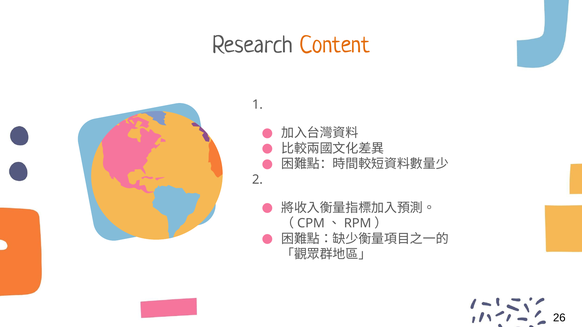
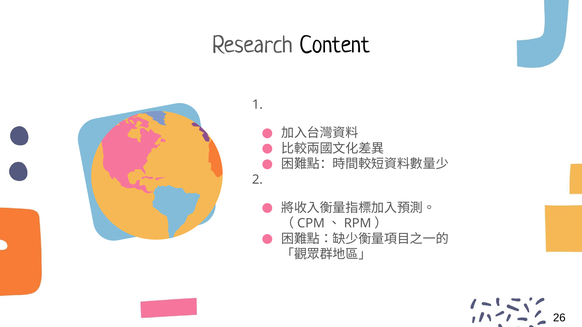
Content colour: orange -> black
